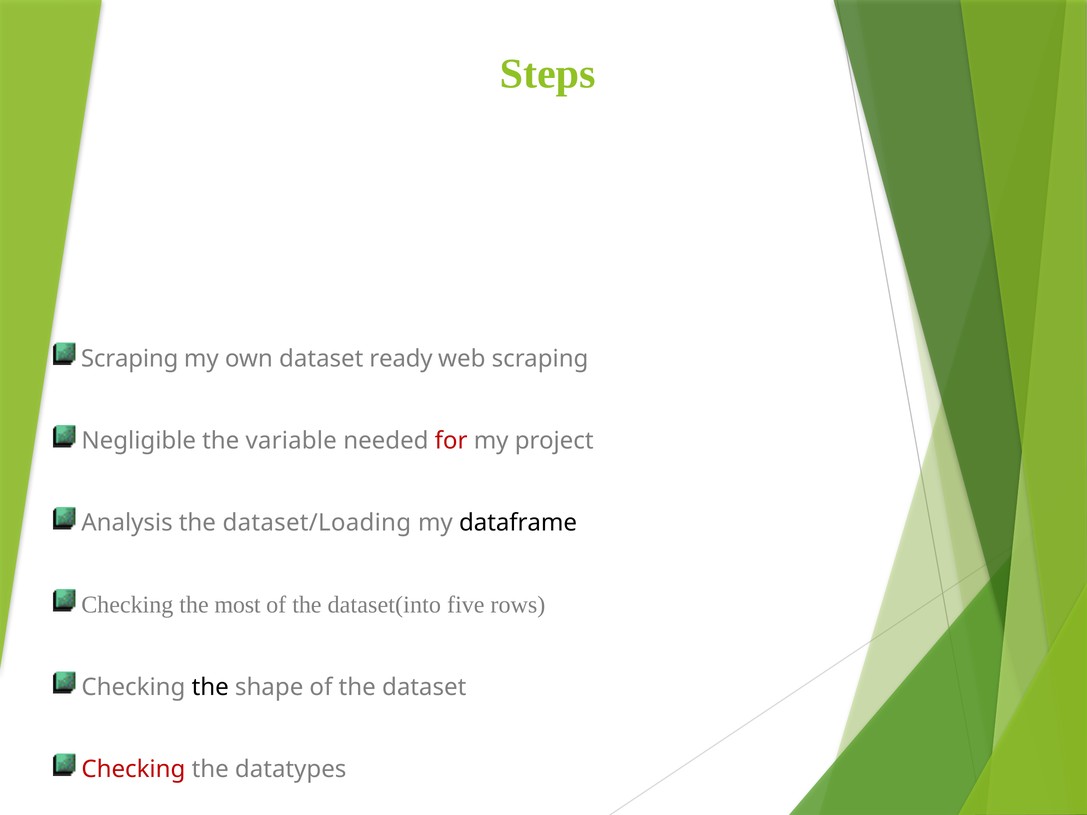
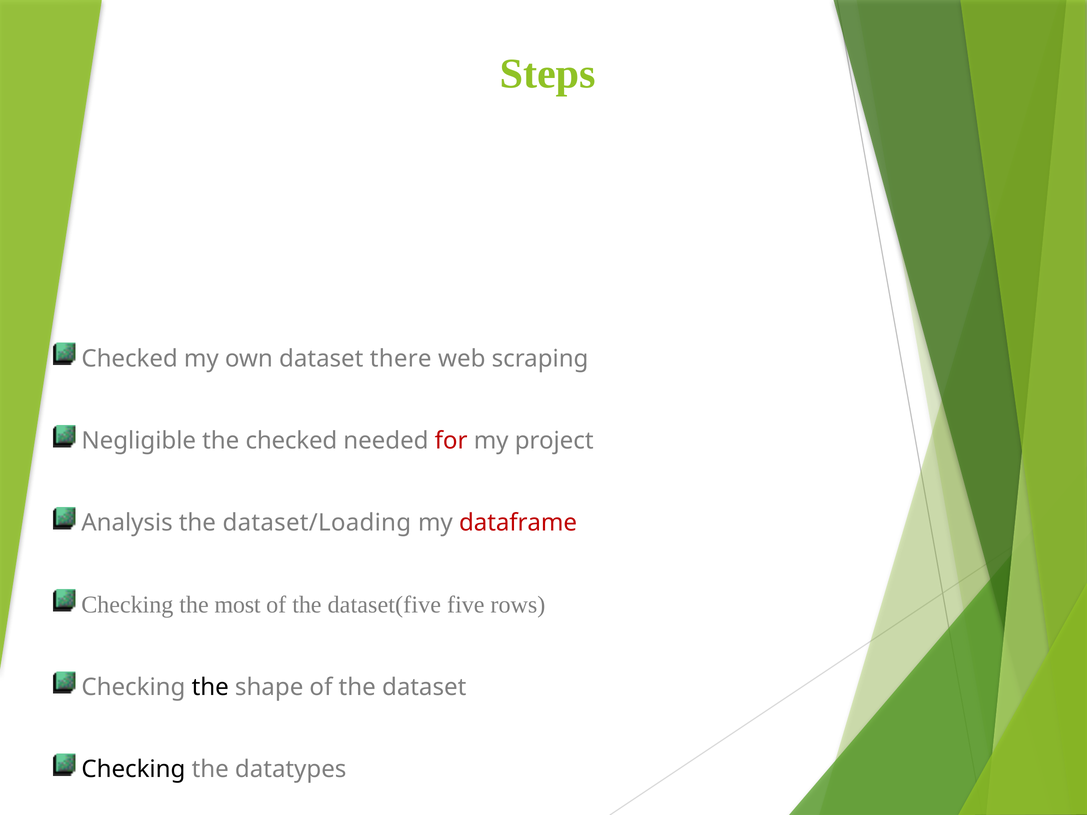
Scraping at (130, 359): Scraping -> Checked
ready: ready -> there
the variable: variable -> checked
dataframe colour: black -> red
dataset(into: dataset(into -> dataset(five
Checking at (133, 770) colour: red -> black
